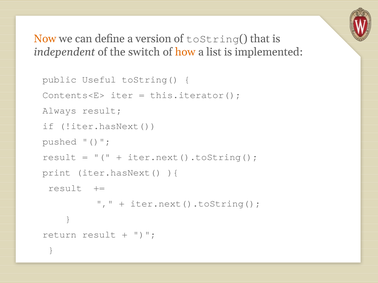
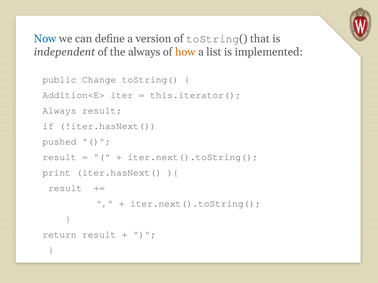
Now colour: orange -> blue
the switch: switch -> always
Useful: Useful -> Change
Contents<E>: Contents<E> -> Addition<E>
